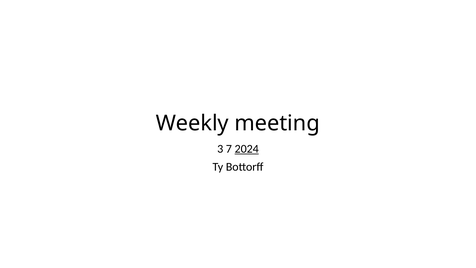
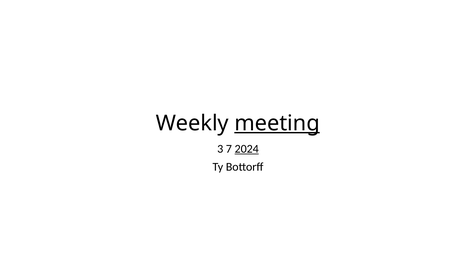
meeting underline: none -> present
